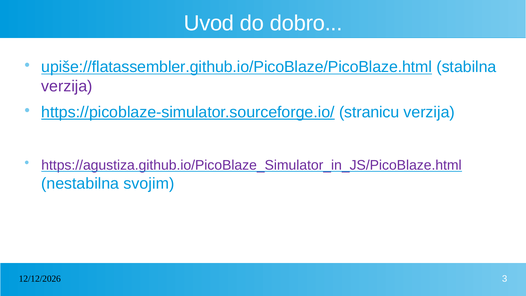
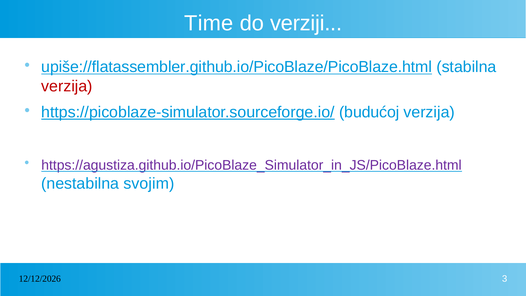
Uvod: Uvod -> Time
dobro: dobro -> verziji
verzija at (67, 86) colour: purple -> red
stranicu: stranicu -> budućoj
